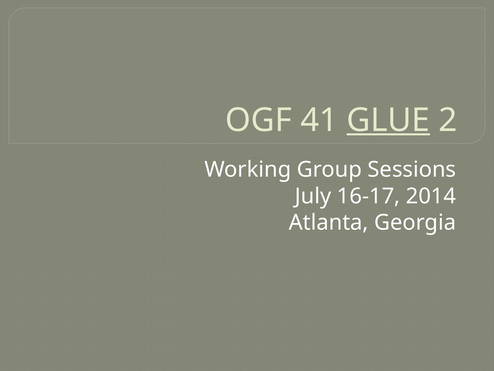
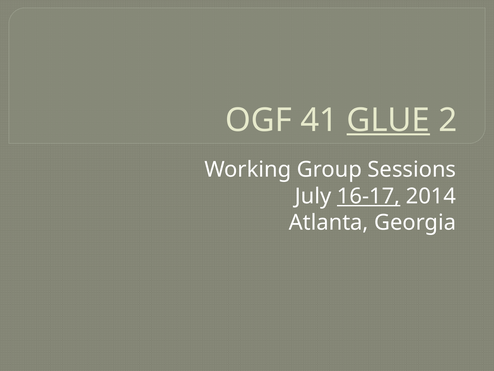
16-17 underline: none -> present
